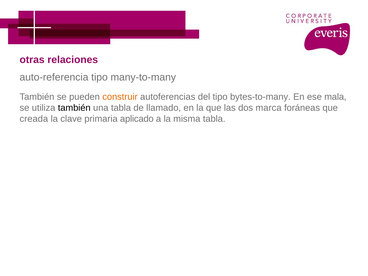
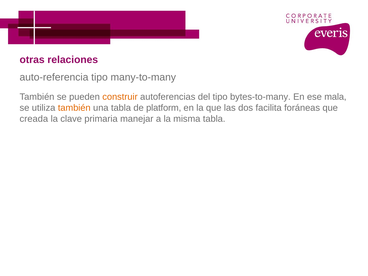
también at (74, 108) colour: black -> orange
llamado: llamado -> platform
marca: marca -> facilita
aplicado: aplicado -> manejar
